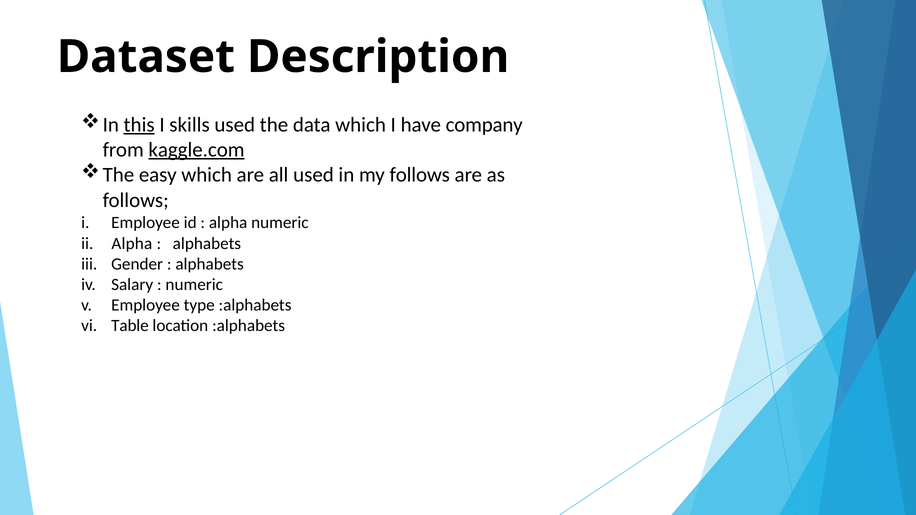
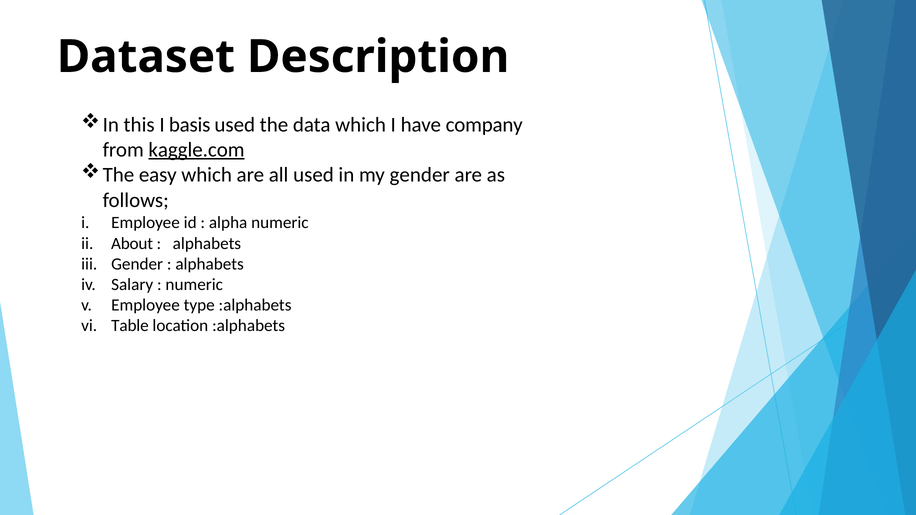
this underline: present -> none
skills: skills -> basis
my follows: follows -> gender
Alpha at (132, 243): Alpha -> About
